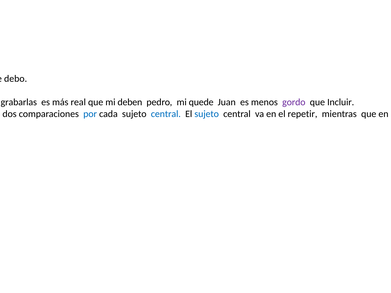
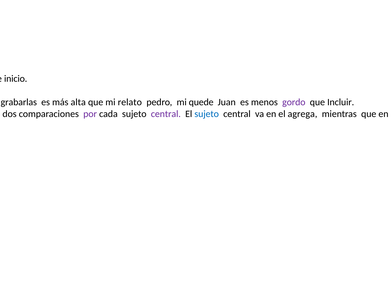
debo: debo -> inicio
real: real -> alta
deben: deben -> relato
por colour: blue -> purple
central at (166, 114) colour: blue -> purple
repetir: repetir -> agrega
